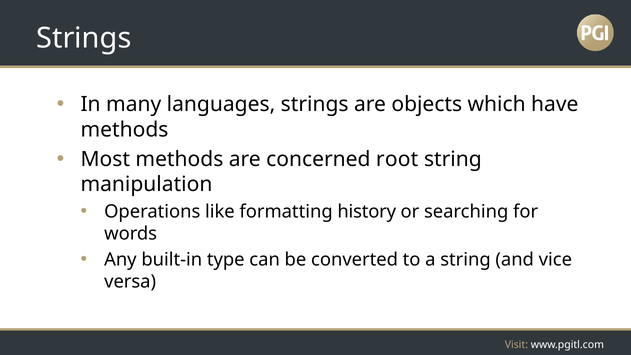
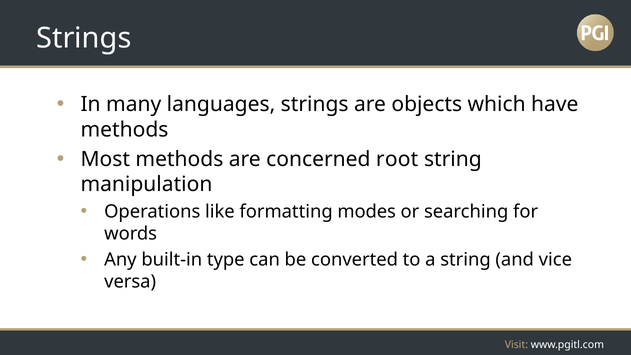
history: history -> modes
